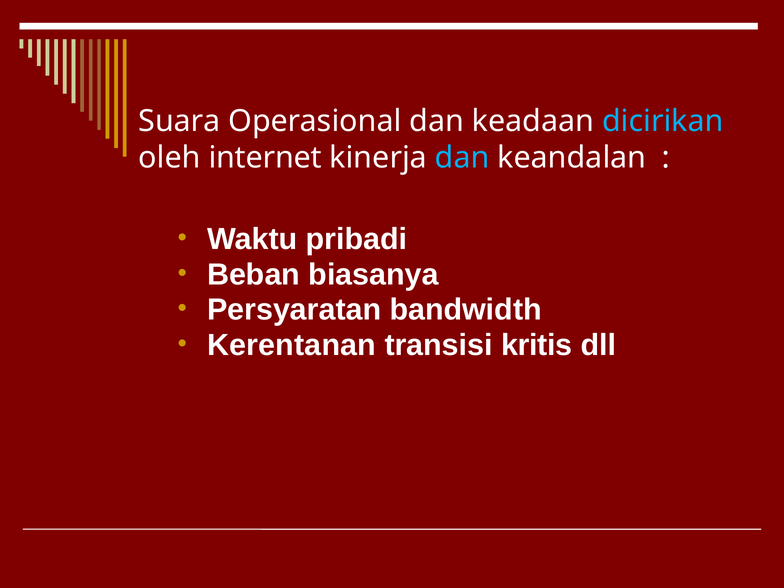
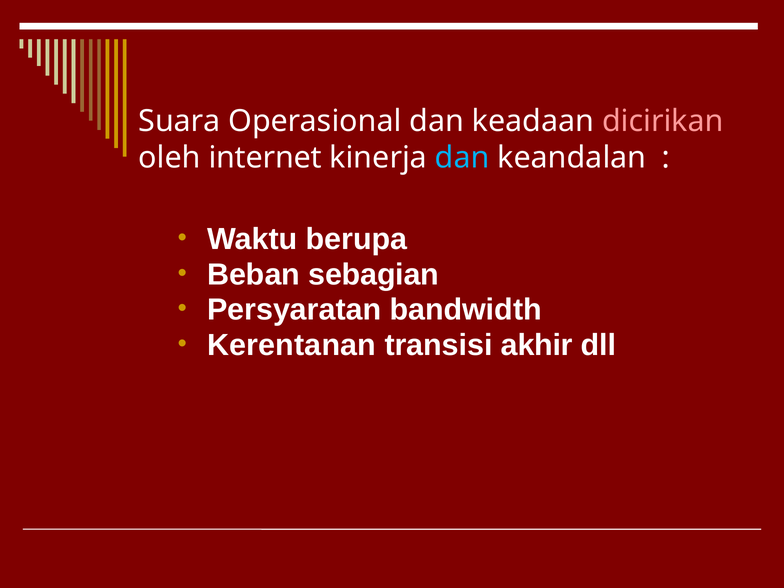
dicirikan colour: light blue -> pink
pribadi: pribadi -> berupa
biasanya: biasanya -> sebagian
kritis: kritis -> akhir
